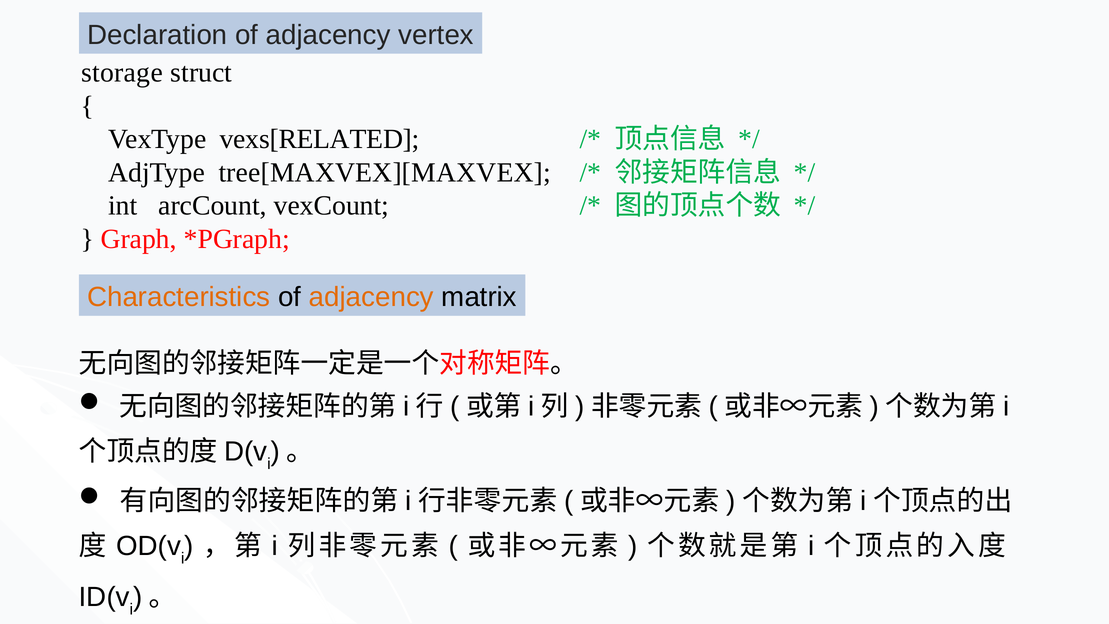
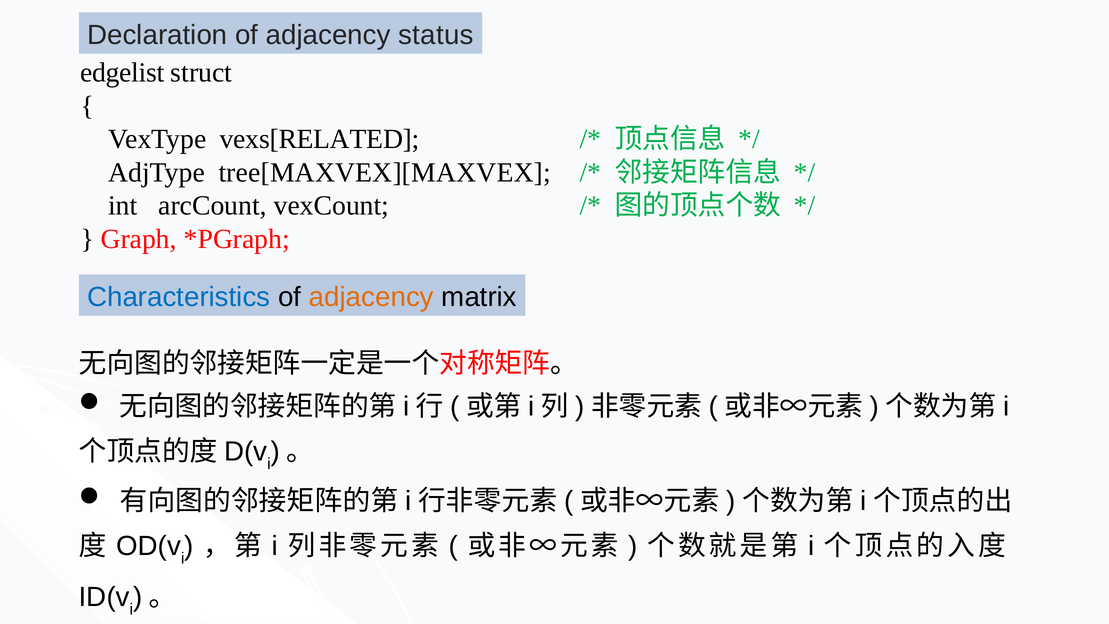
vertex: vertex -> status
storage: storage -> edgelist
Characteristics colour: orange -> blue
